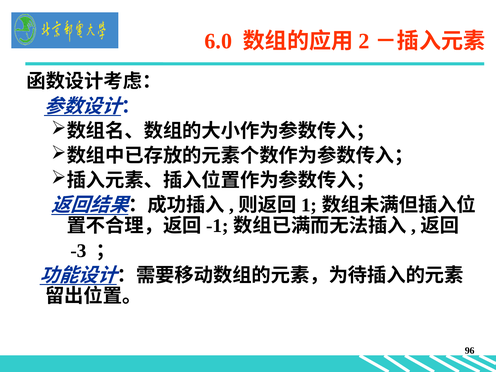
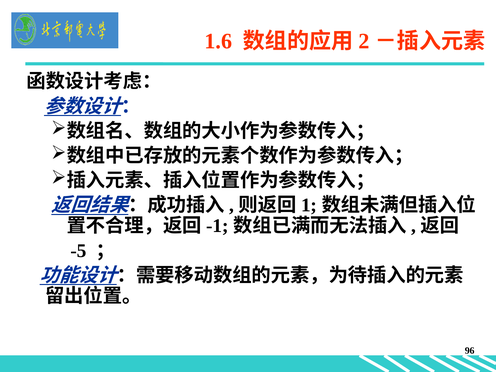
6.0: 6.0 -> 1.6
-3: -3 -> -5
